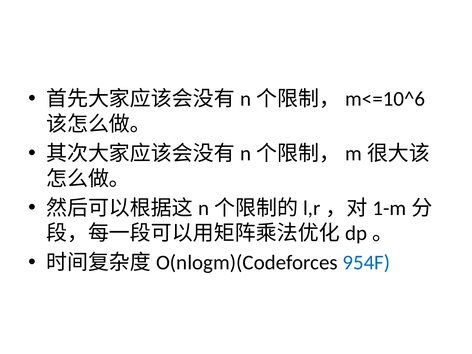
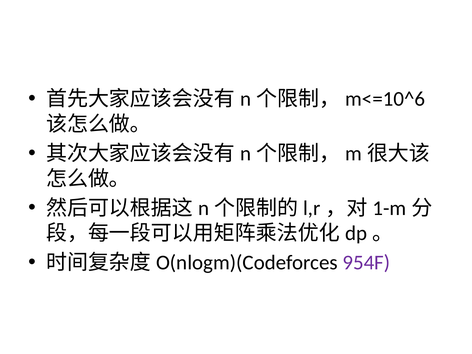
954F colour: blue -> purple
